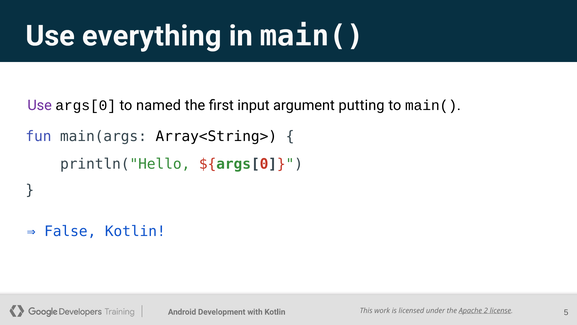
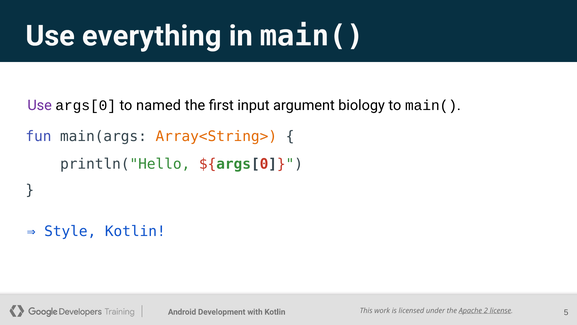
putting: putting -> biology
Array<String> colour: black -> orange
False: False -> Style
